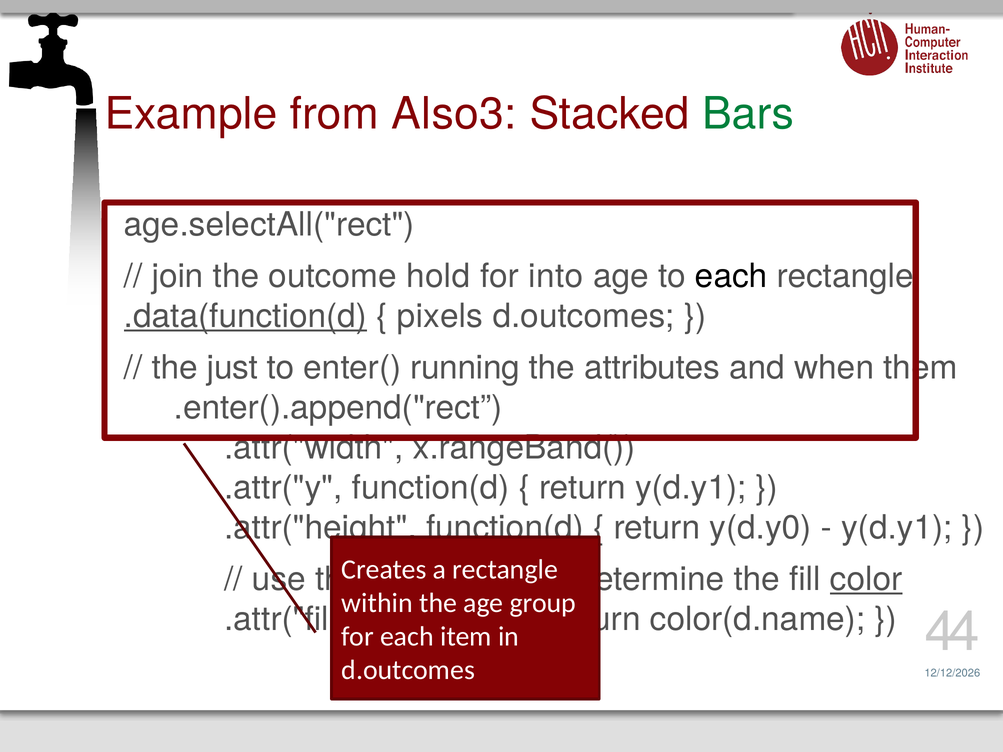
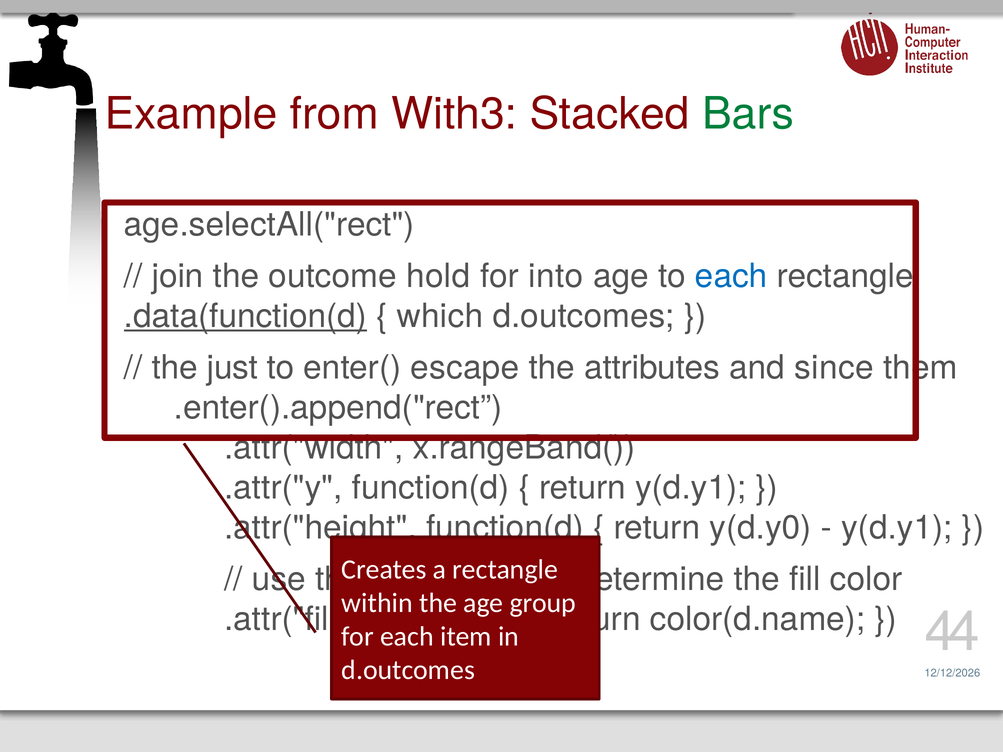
Also3: Also3 -> With3
each at (731, 276) colour: black -> blue
pixels: pixels -> which
running: running -> escape
when: when -> since
color at (866, 579) underline: present -> none
